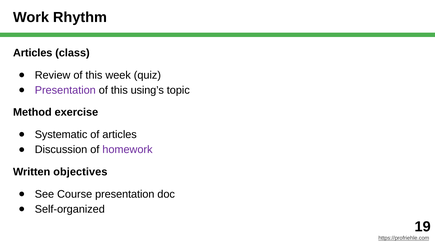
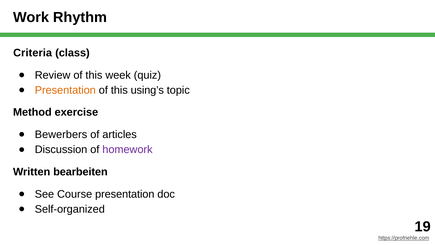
Articles at (33, 53): Articles -> Criteria
Presentation at (65, 90) colour: purple -> orange
Systematic: Systematic -> Bewerbers
objectives: objectives -> bearbeiten
